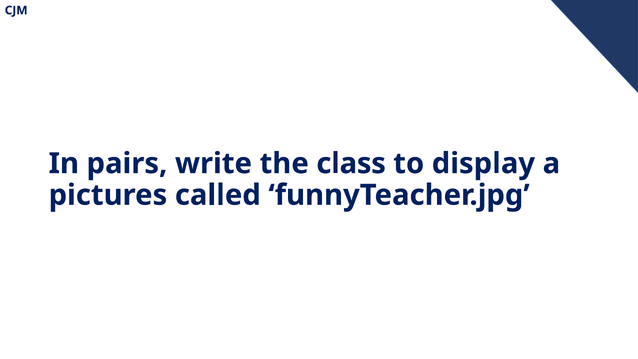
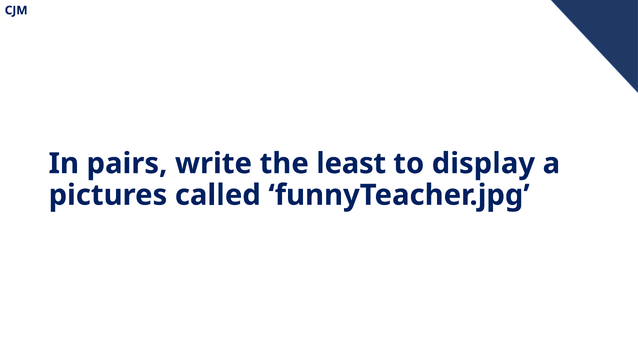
class: class -> least
